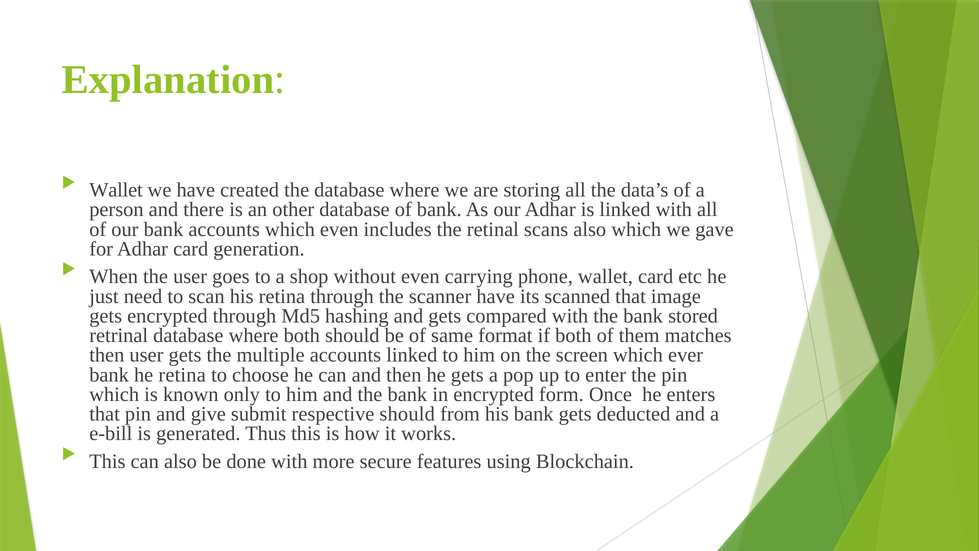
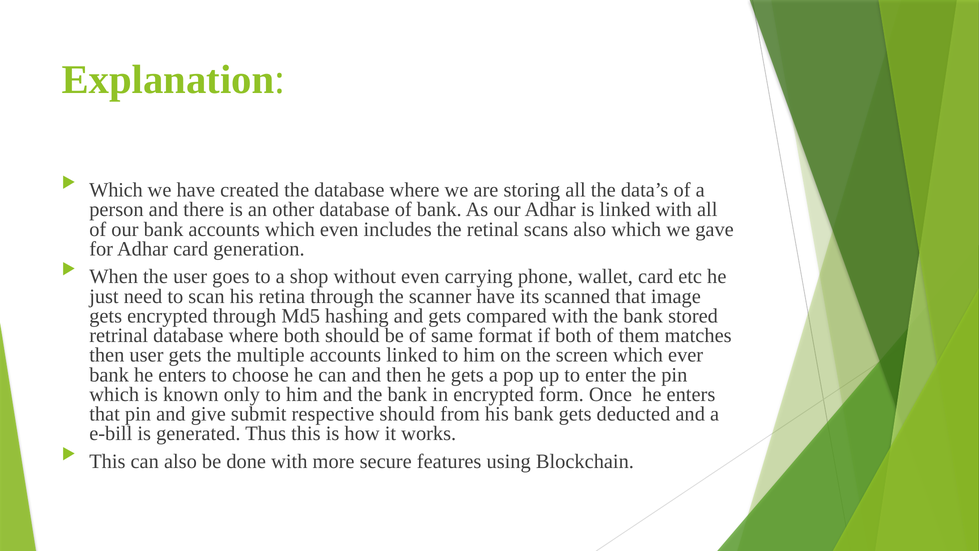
Wallet at (116, 190): Wallet -> Which
bank he retina: retina -> enters
